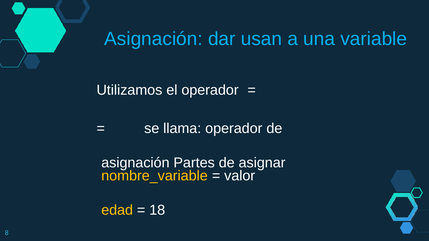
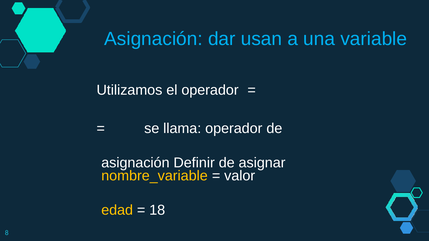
Partes: Partes -> Definir
